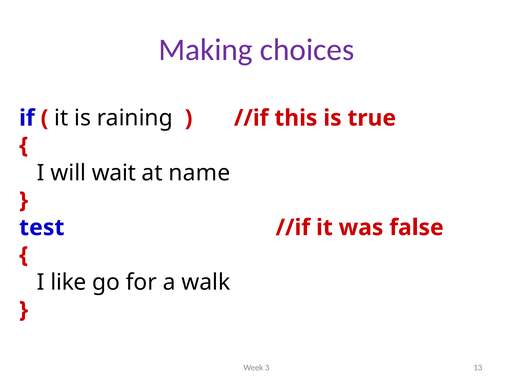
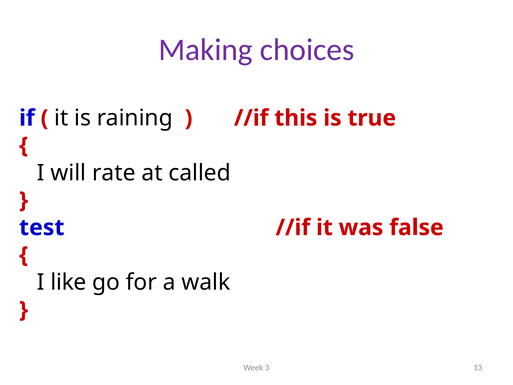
wait: wait -> rate
name: name -> called
